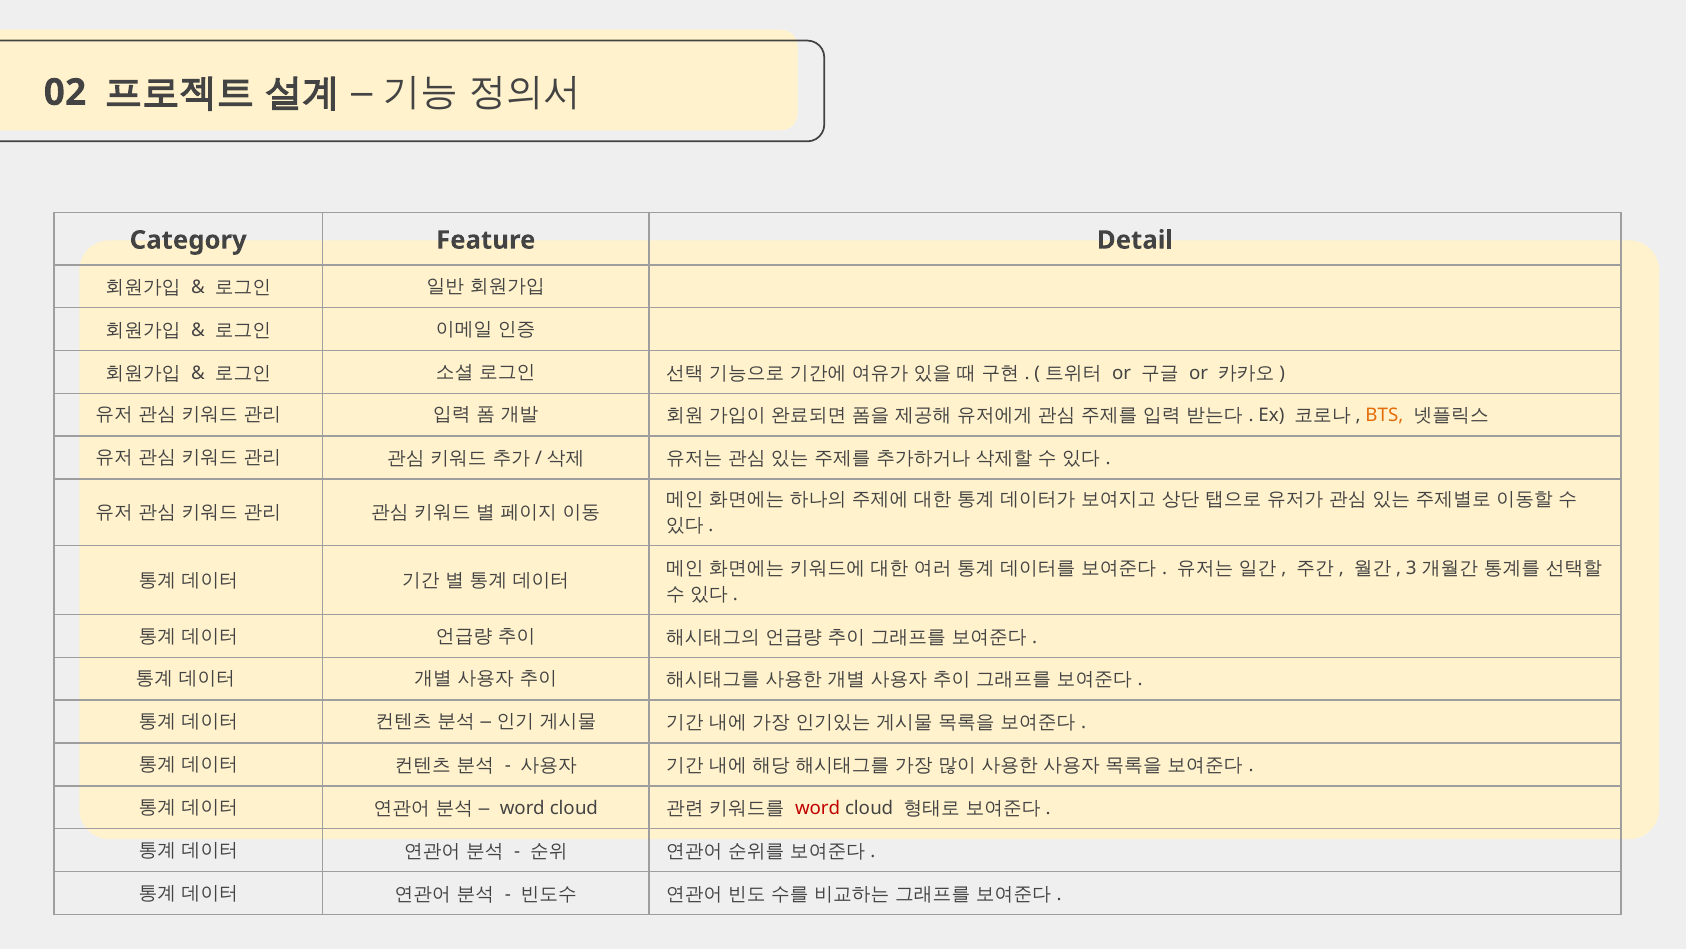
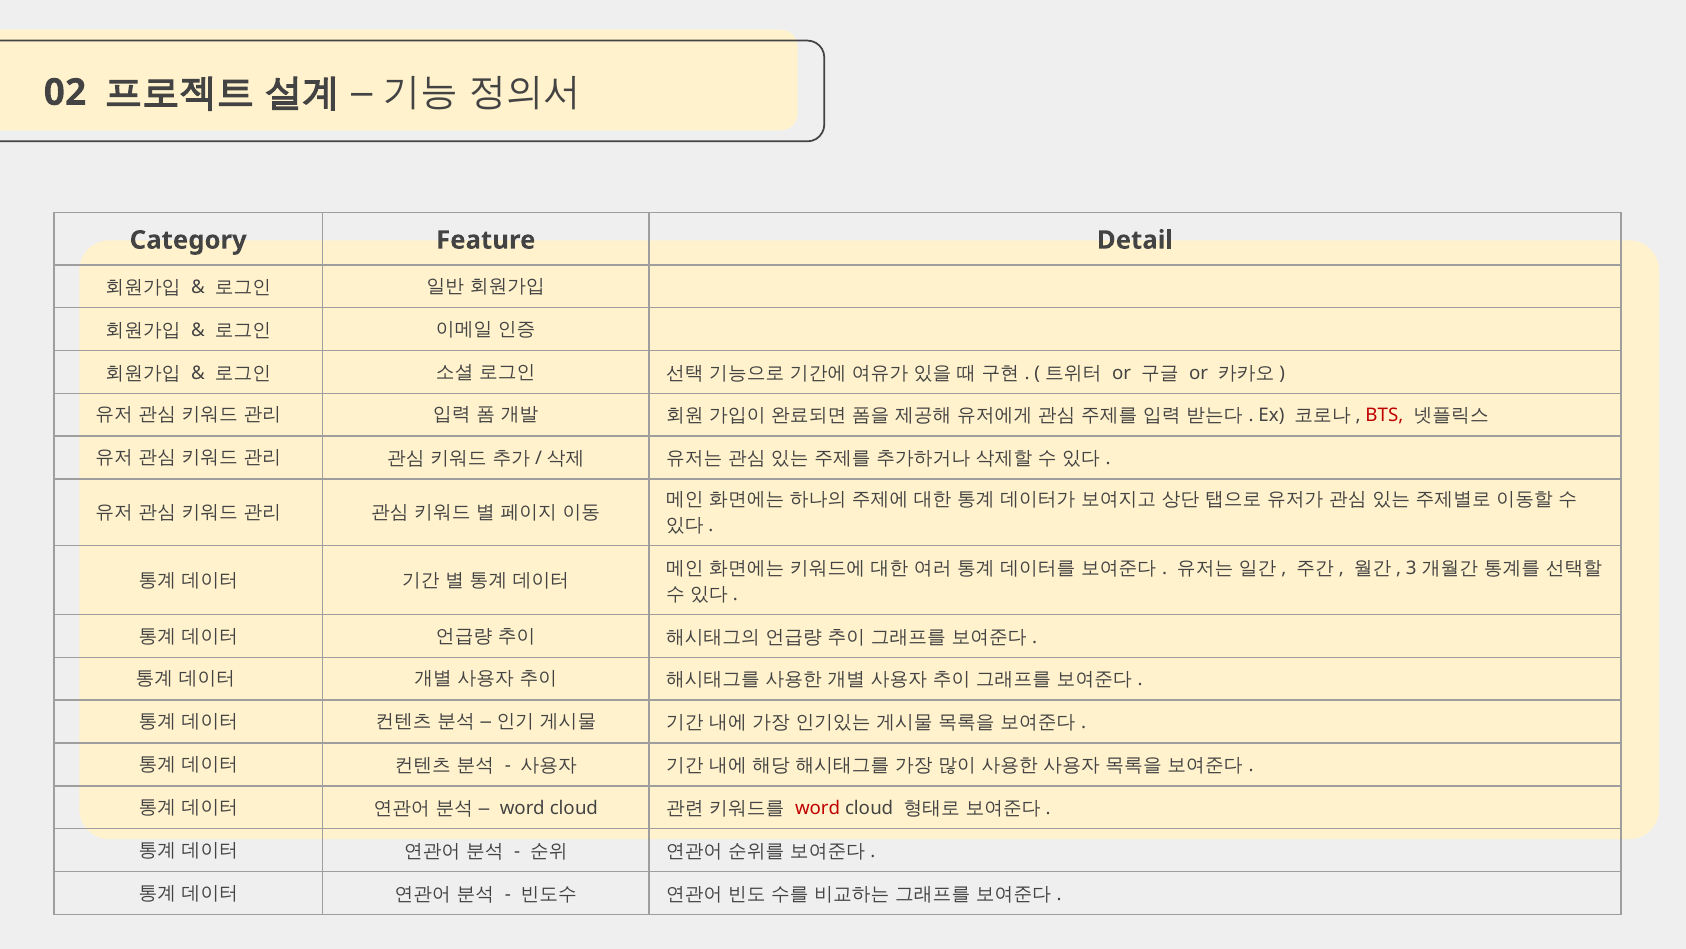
BTS colour: orange -> red
